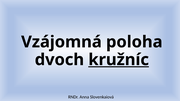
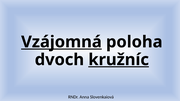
Vzájomná underline: none -> present
